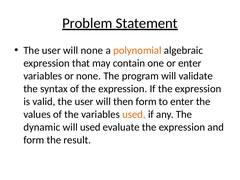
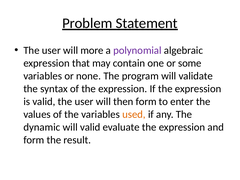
will none: none -> more
polynomial colour: orange -> purple
or enter: enter -> some
will used: used -> valid
